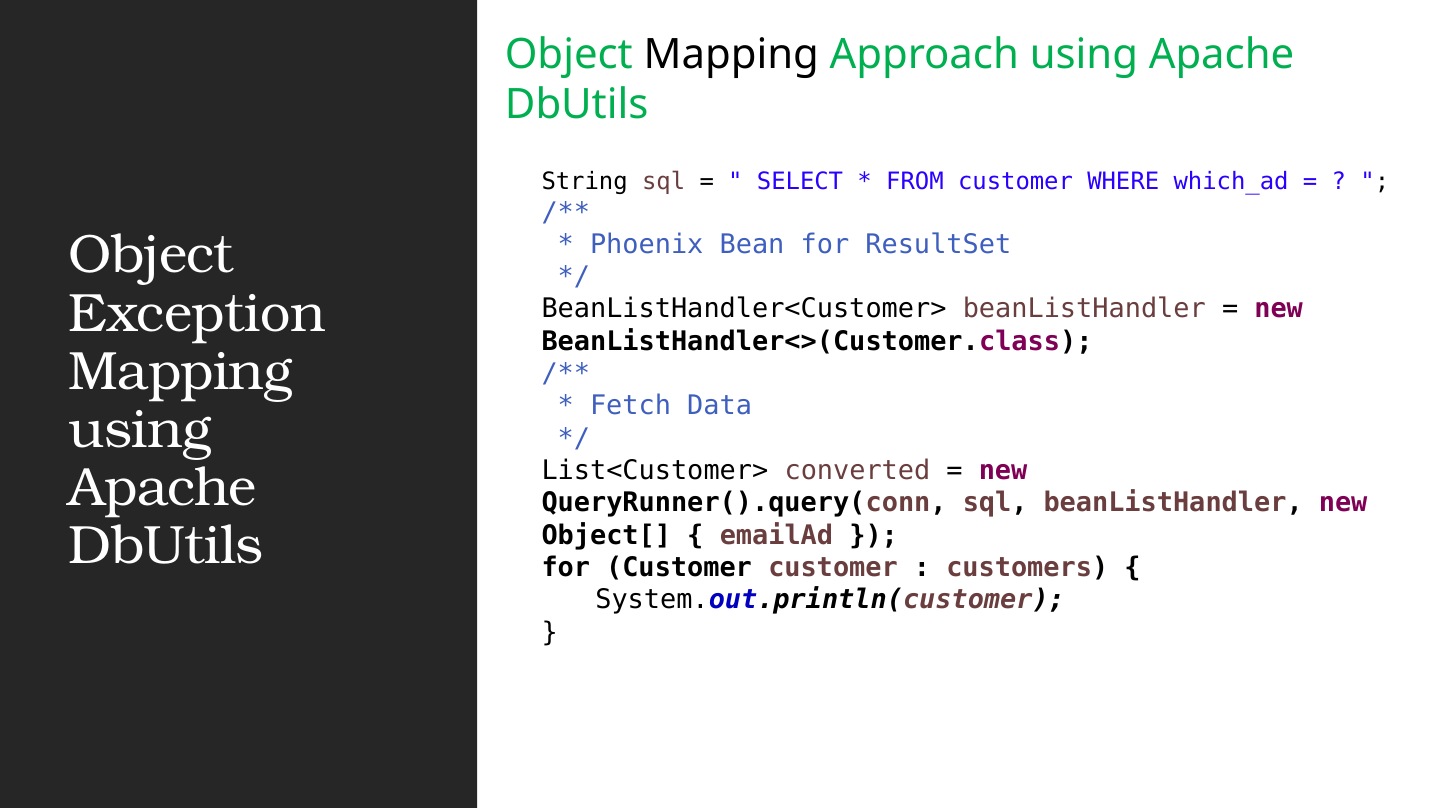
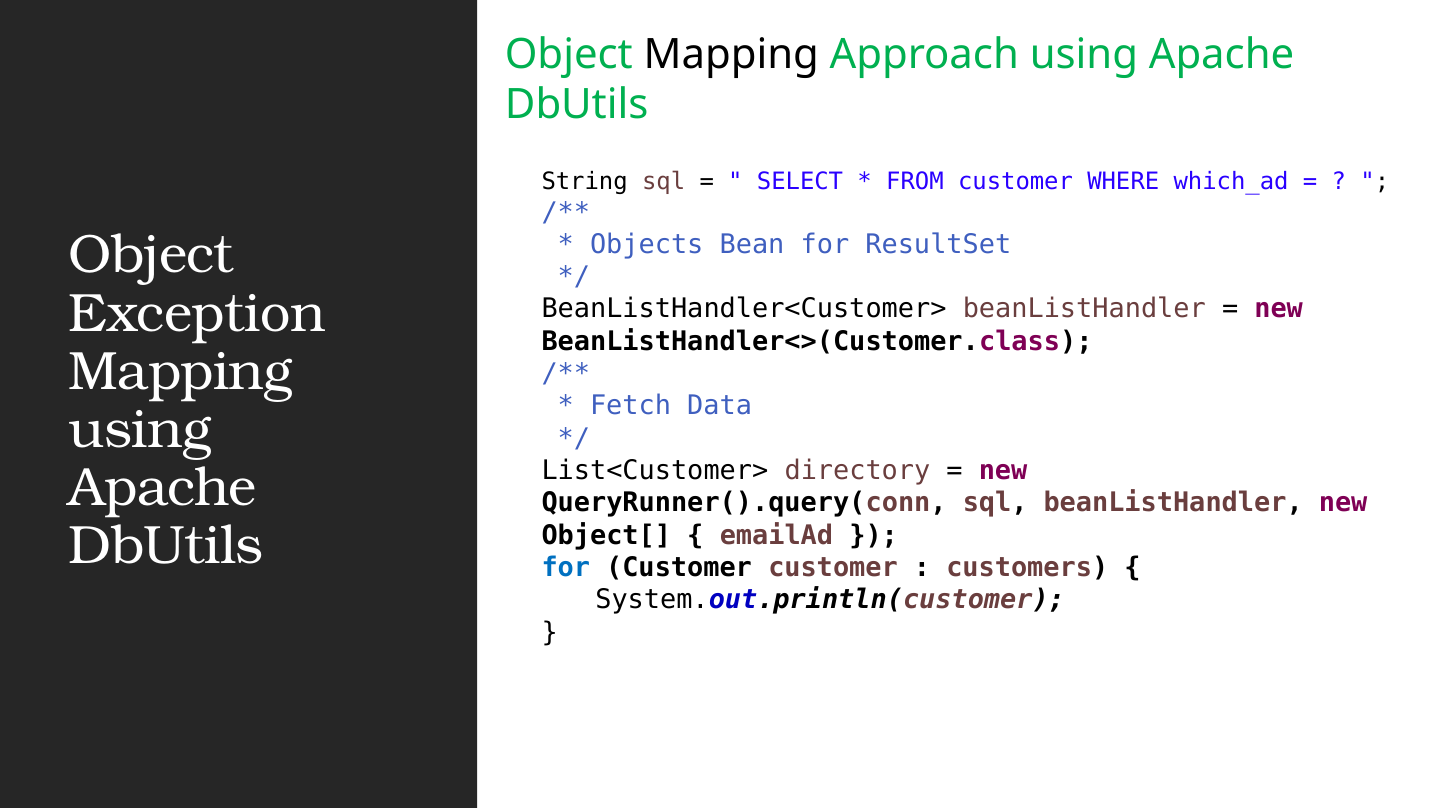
Phoenix: Phoenix -> Objects
converted: converted -> directory
for at (566, 567) colour: black -> blue
